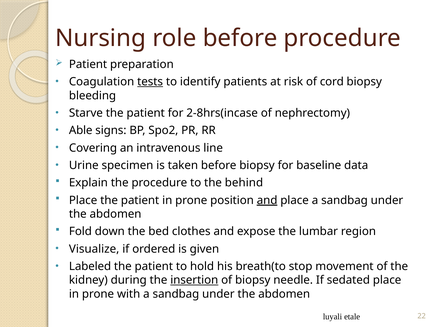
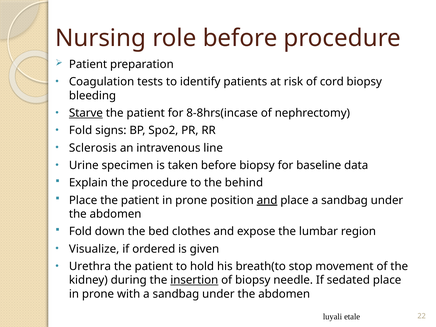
tests underline: present -> none
Starve underline: none -> present
2-8hrs(incase: 2-8hrs(incase -> 8-8hrs(incase
Able at (81, 130): Able -> Fold
Covering: Covering -> Sclerosis
Labeled: Labeled -> Urethra
